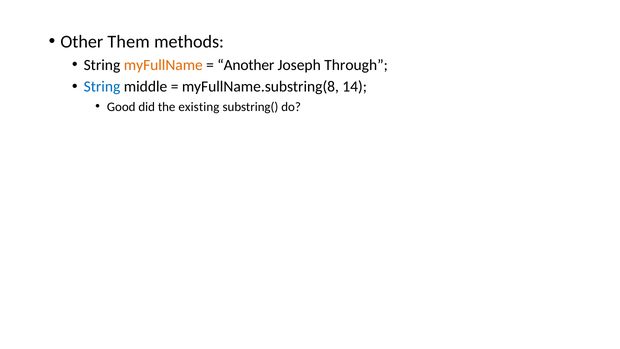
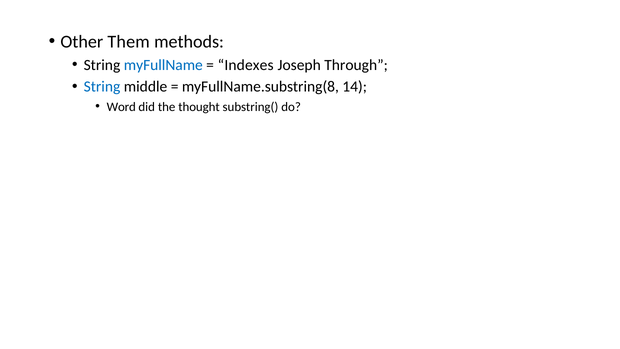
myFullName colour: orange -> blue
Another: Another -> Indexes
Good: Good -> Word
existing: existing -> thought
